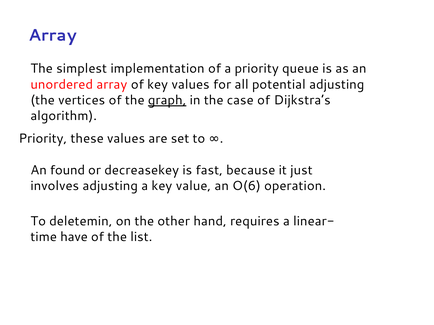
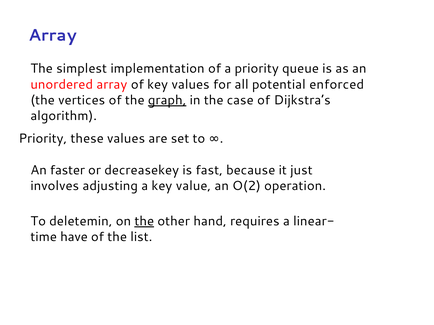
potential adjusting: adjusting -> enforced
found: found -> faster
O(6: O(6 -> O(2
the at (144, 222) underline: none -> present
